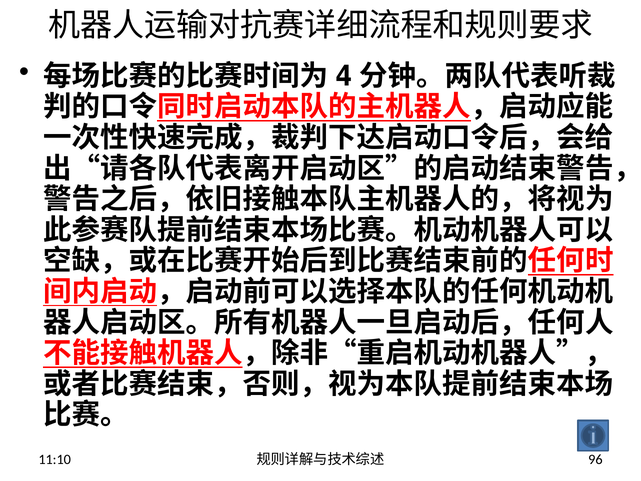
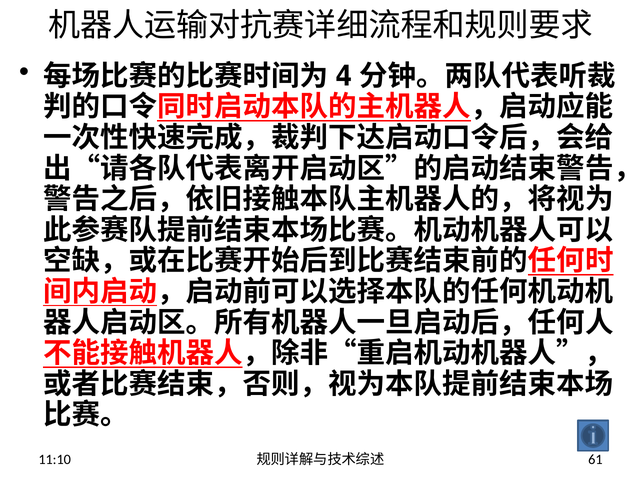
96: 96 -> 61
